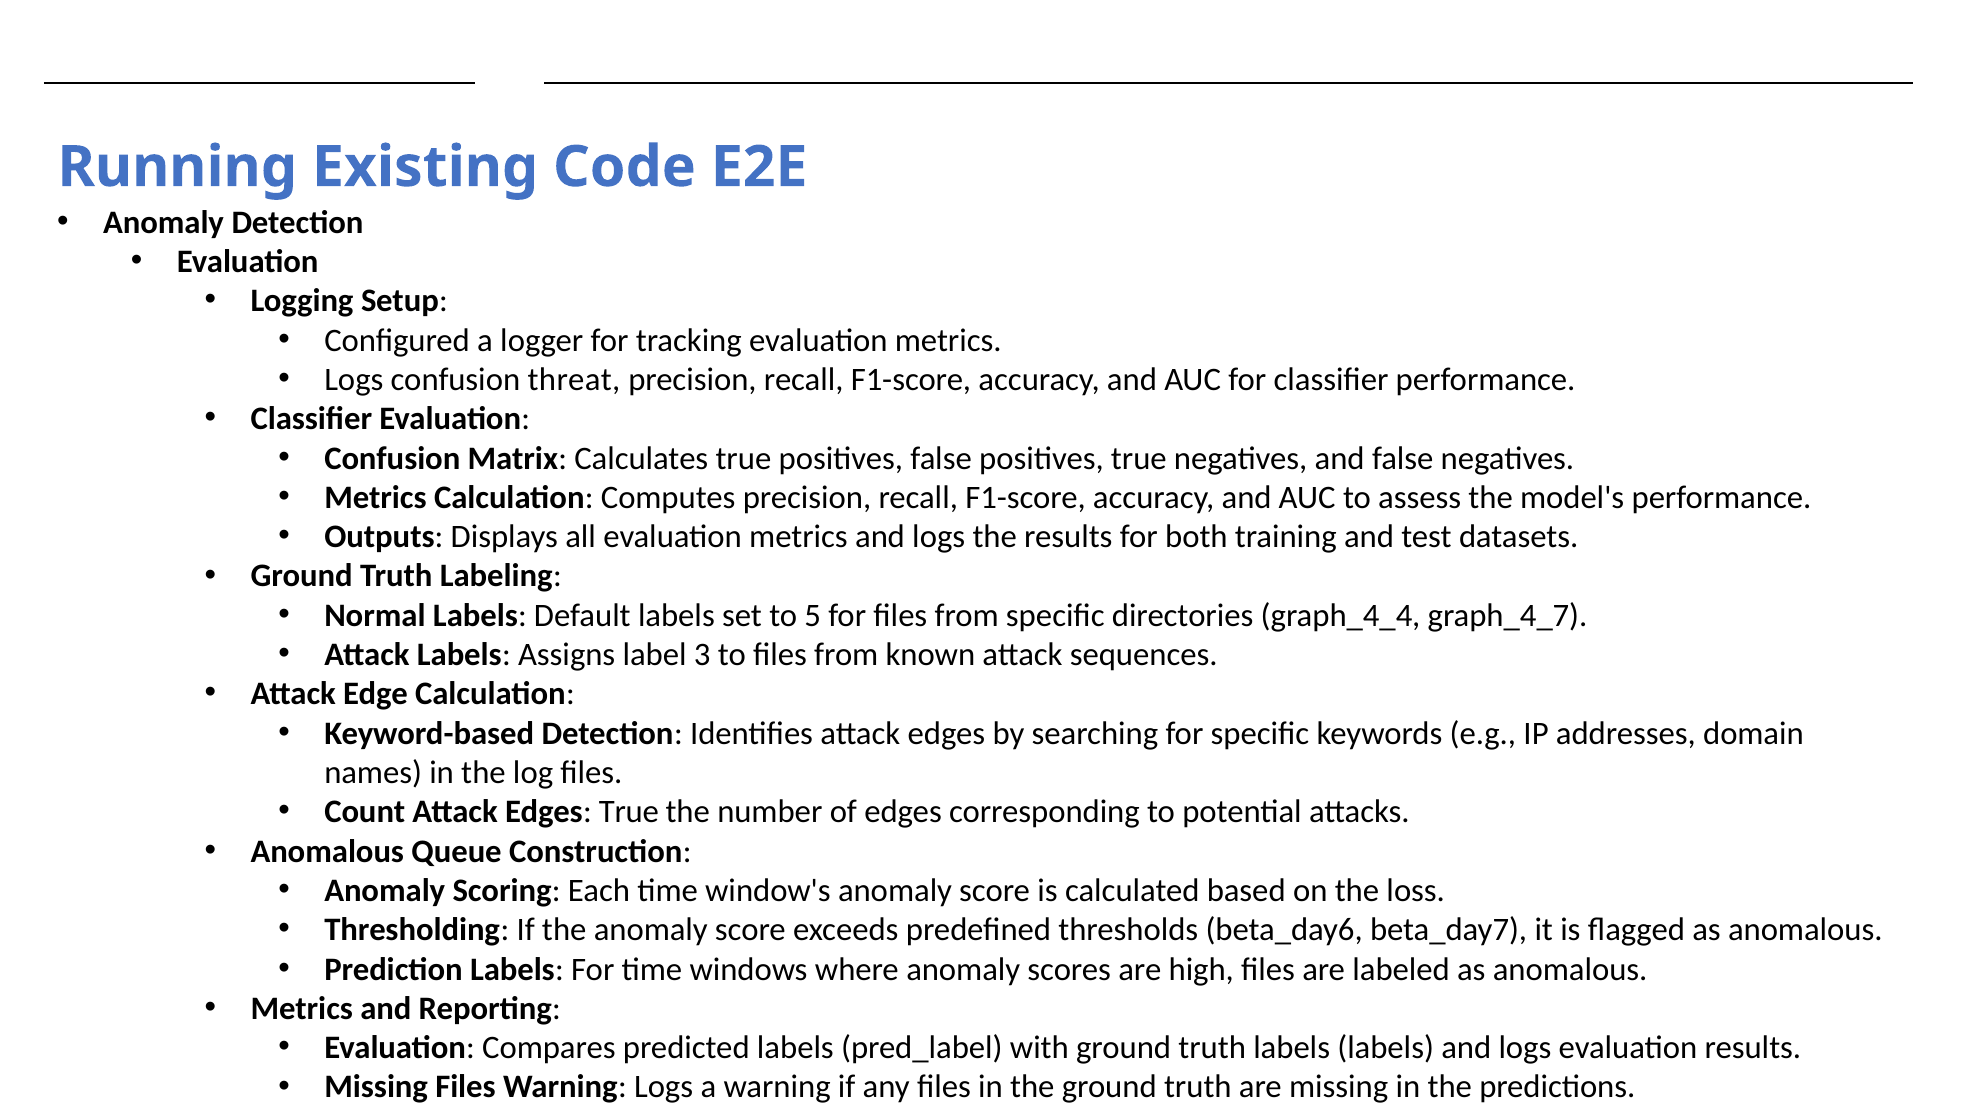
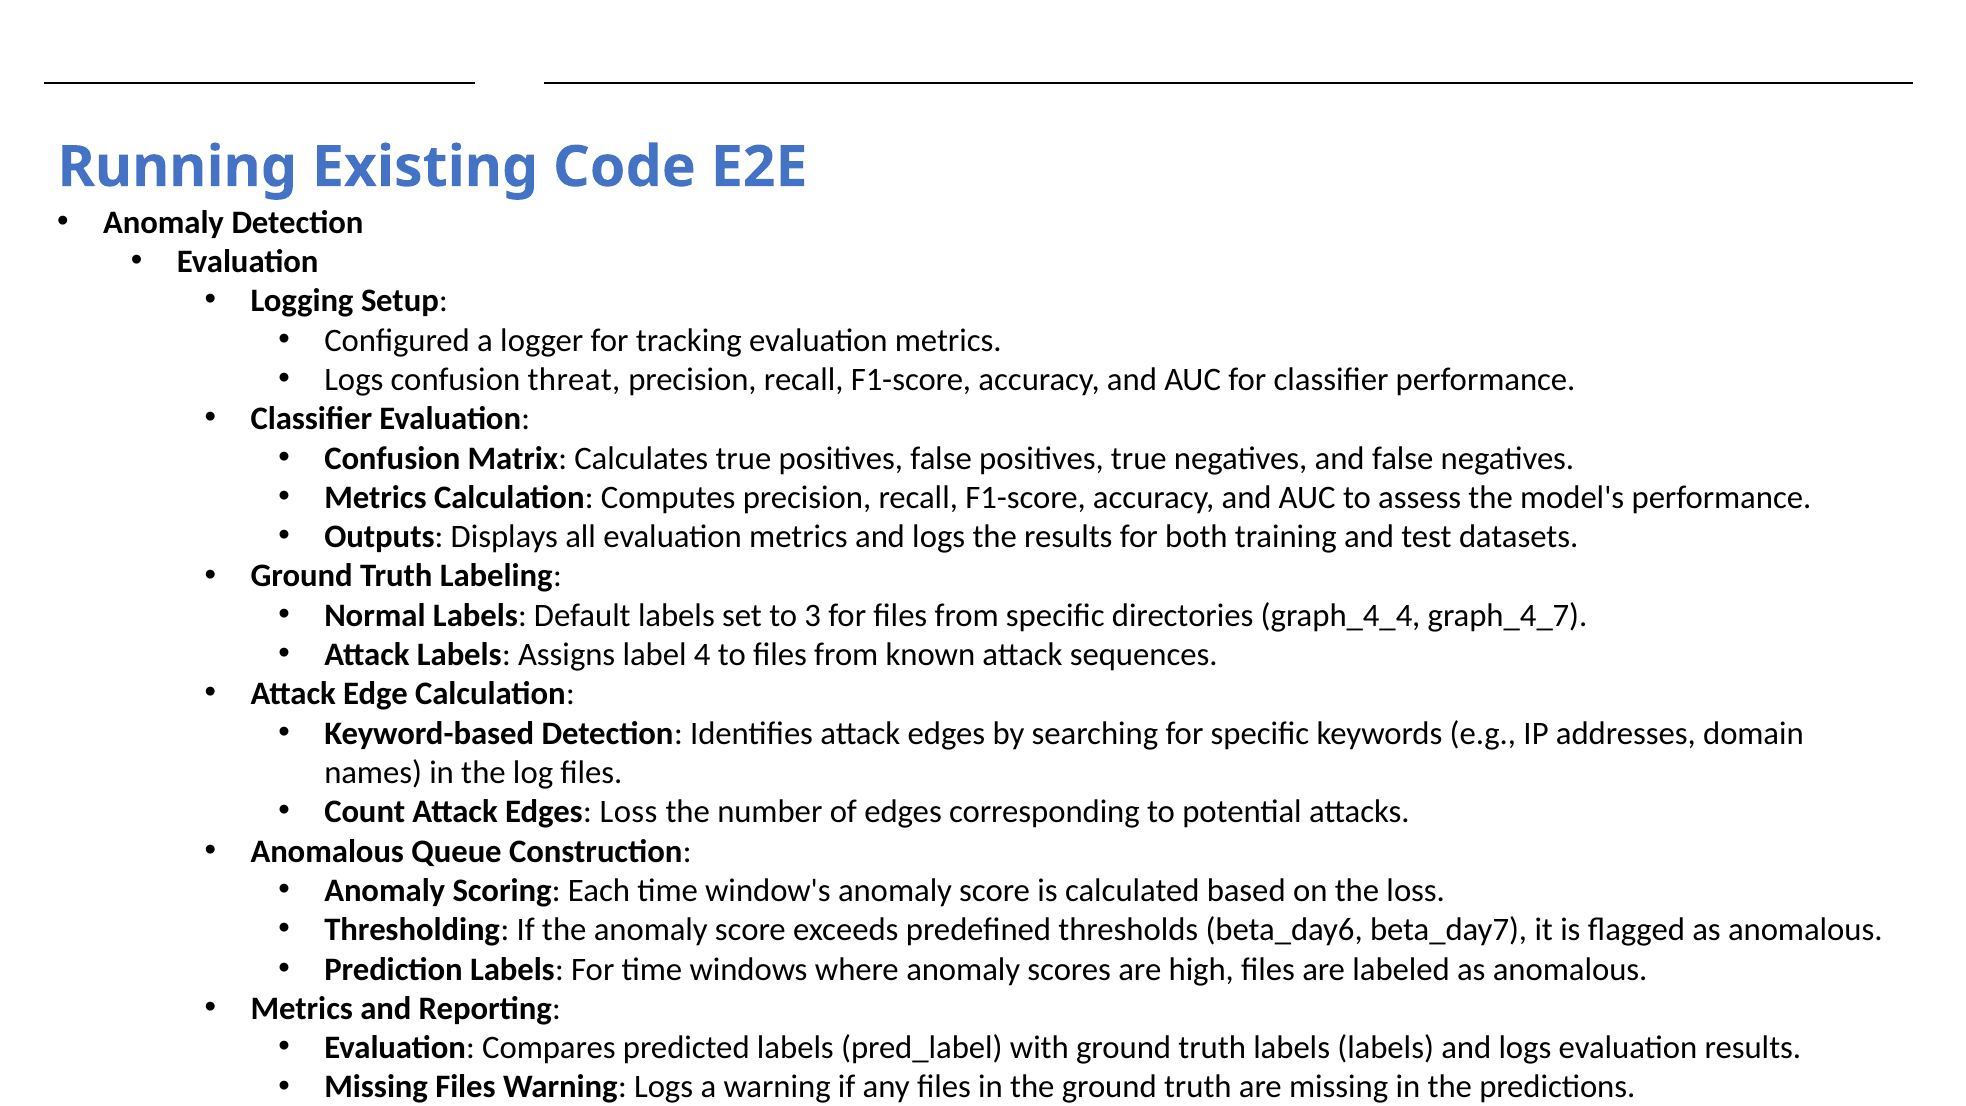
5: 5 -> 3
3: 3 -> 4
Edges True: True -> Loss
